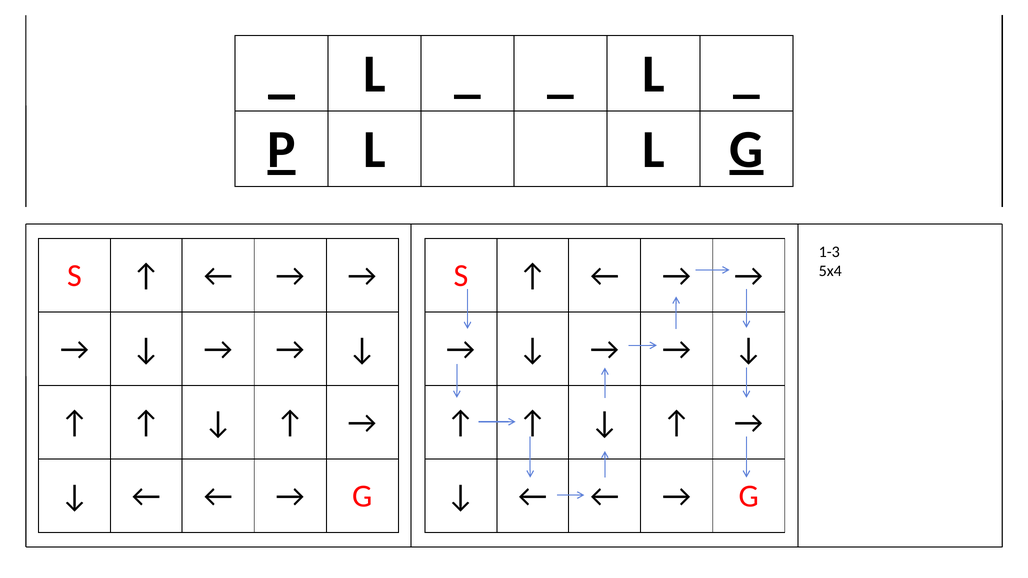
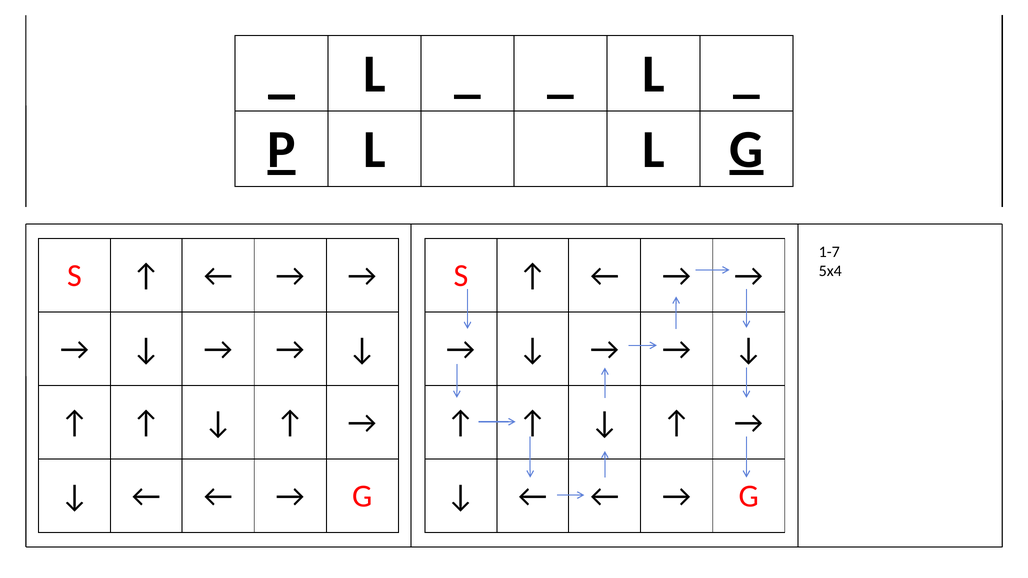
1-3: 1-3 -> 1-7
